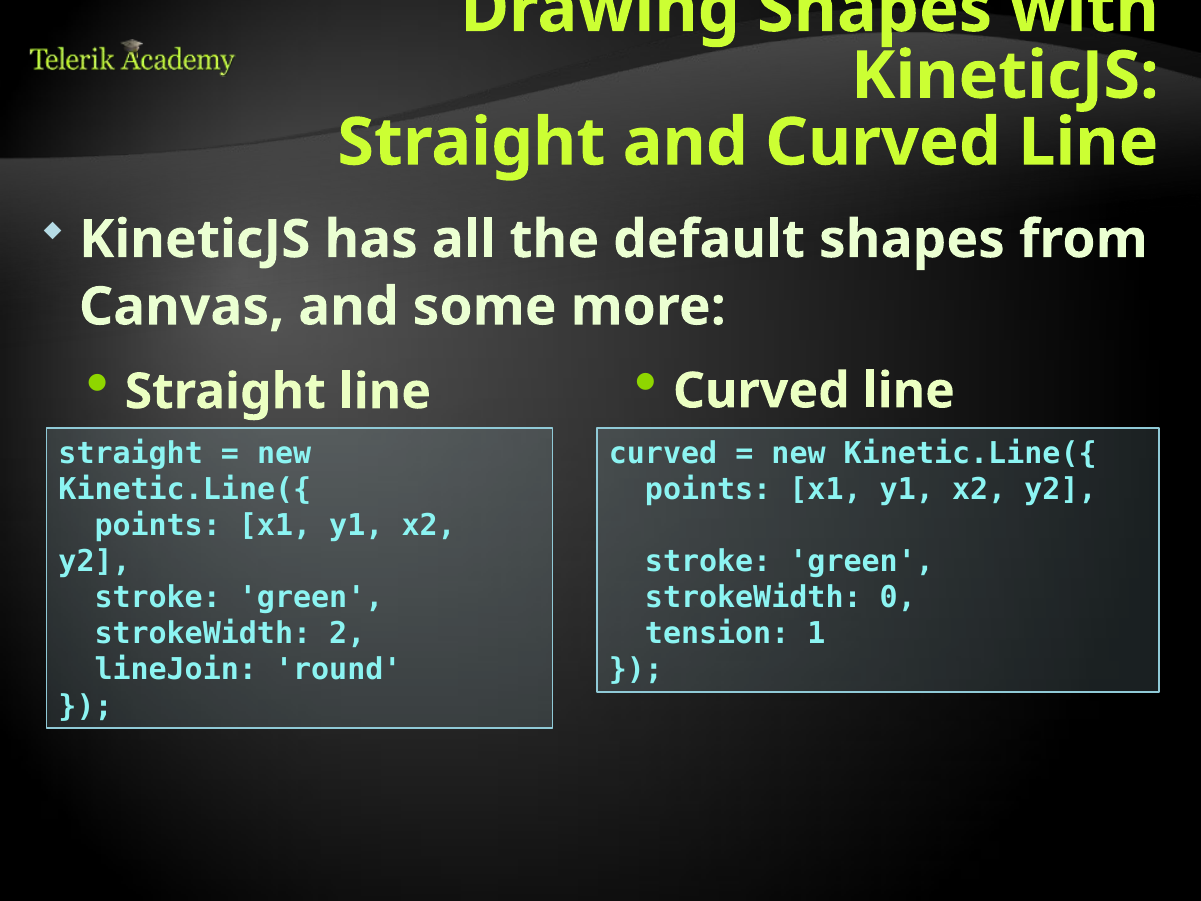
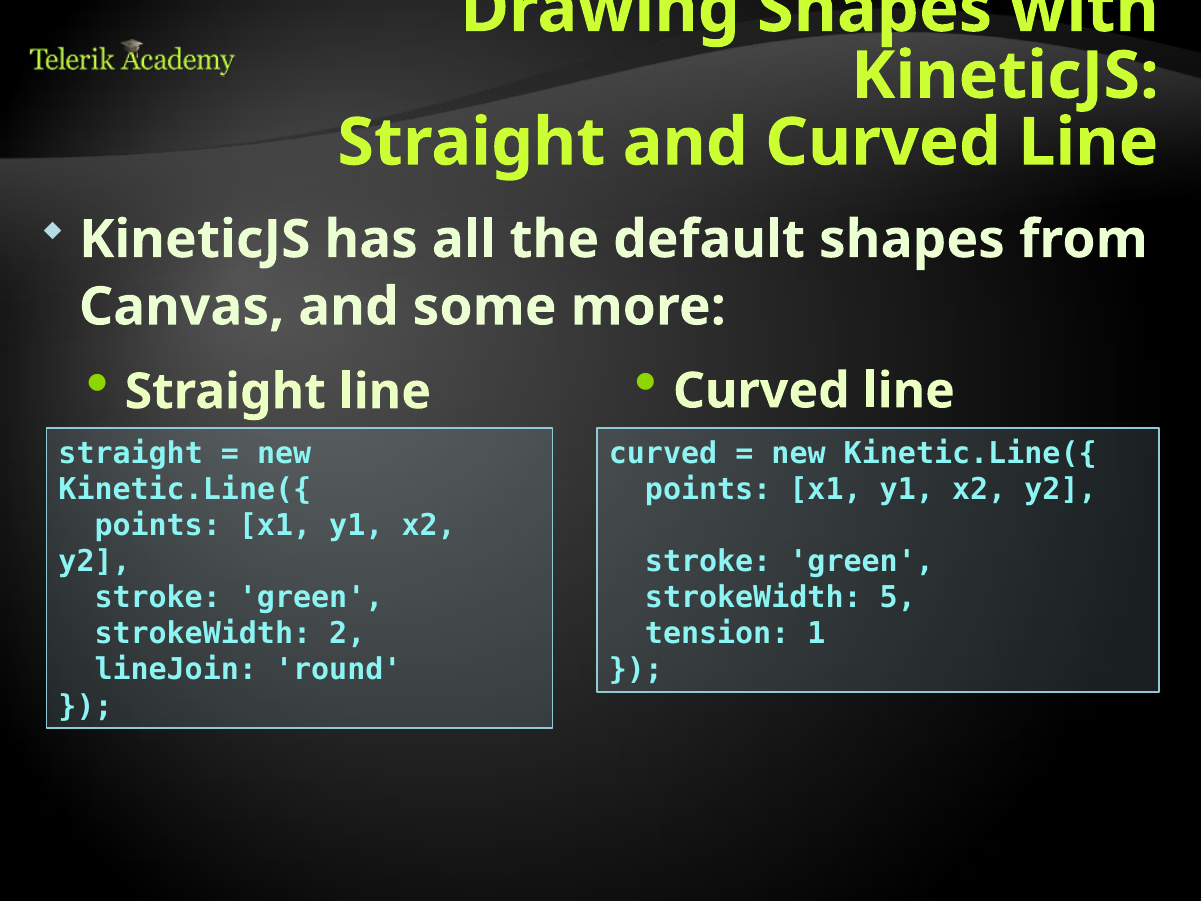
0: 0 -> 5
